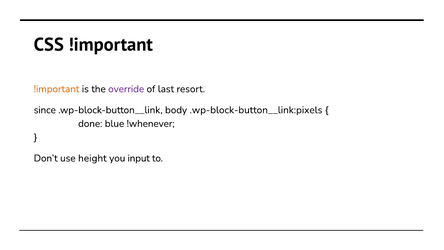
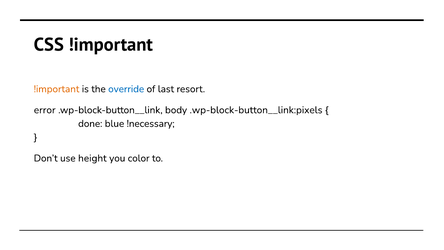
override colour: purple -> blue
since: since -> error
!whenever: !whenever -> !necessary
input: input -> color
